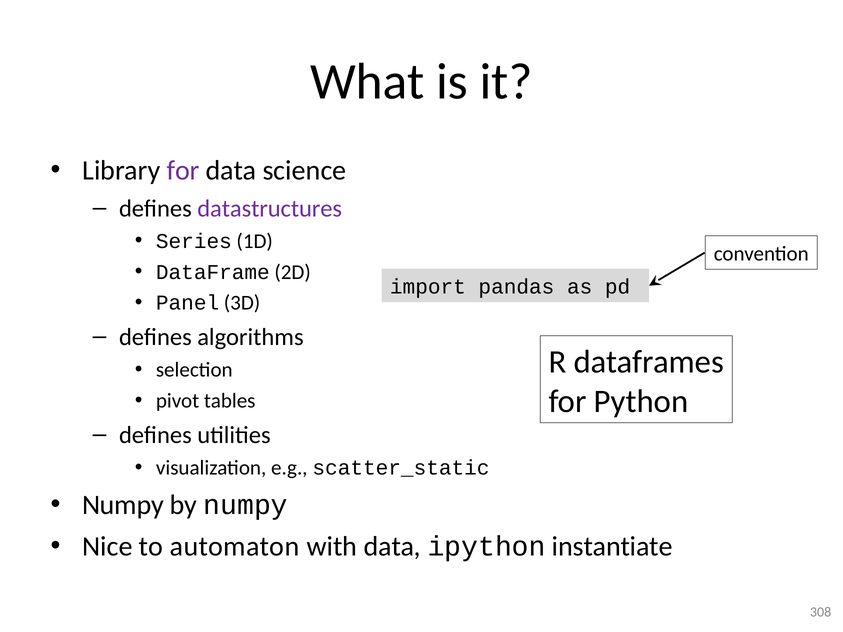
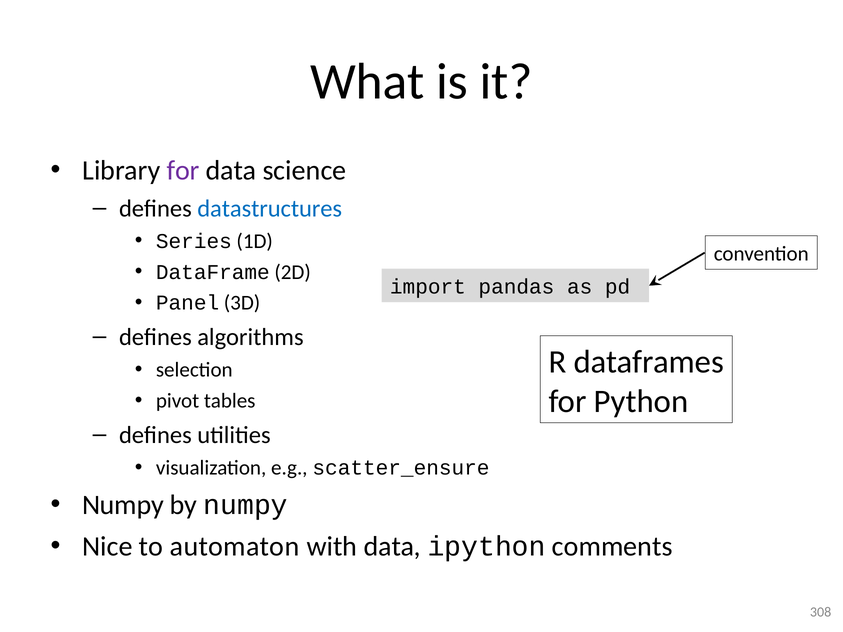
datastructures colour: purple -> blue
scatter_static: scatter_static -> scatter_ensure
instantiate: instantiate -> comments
